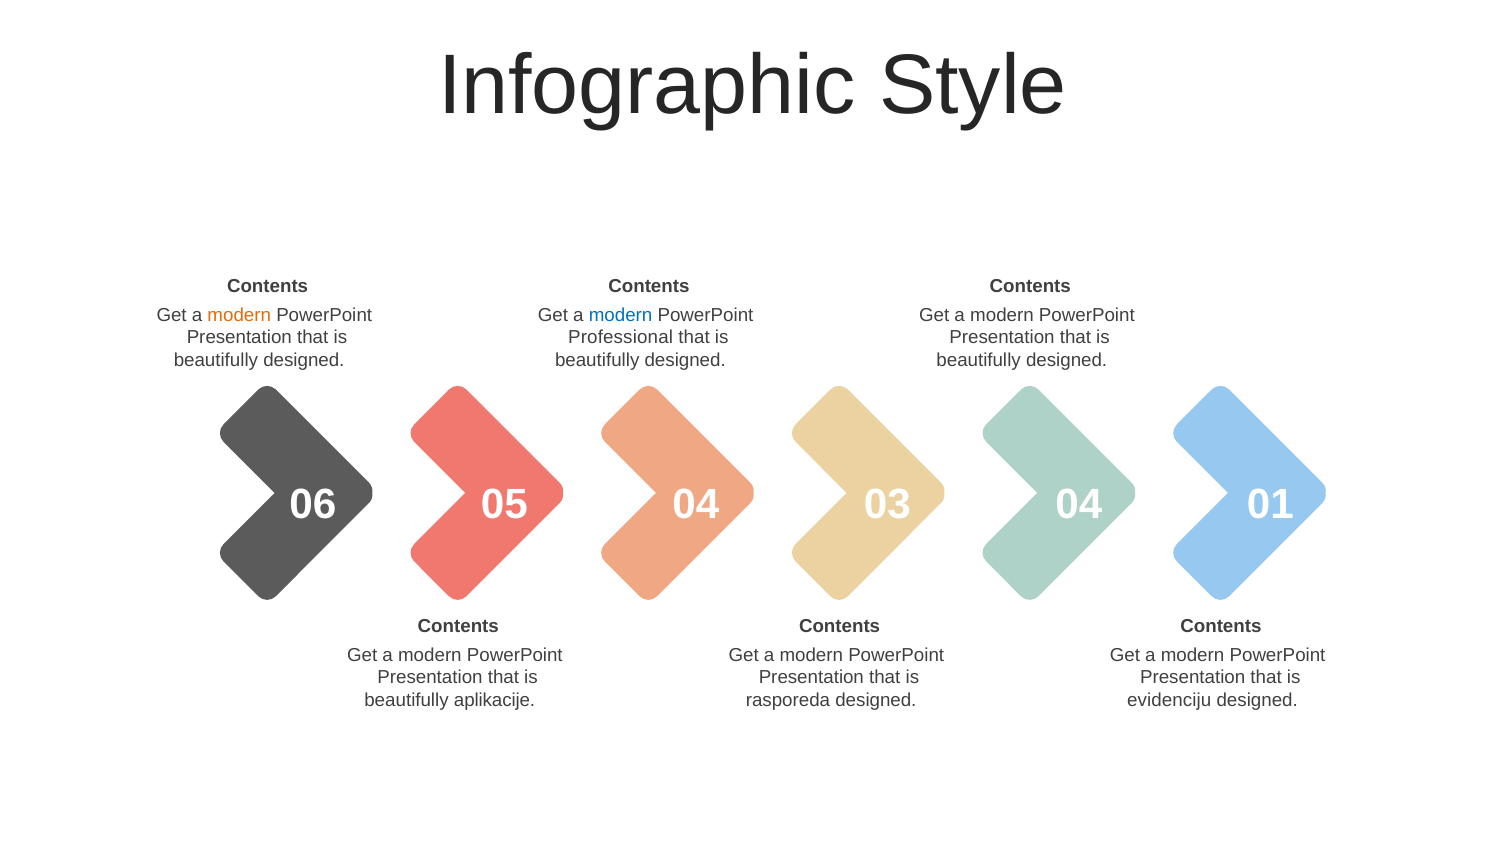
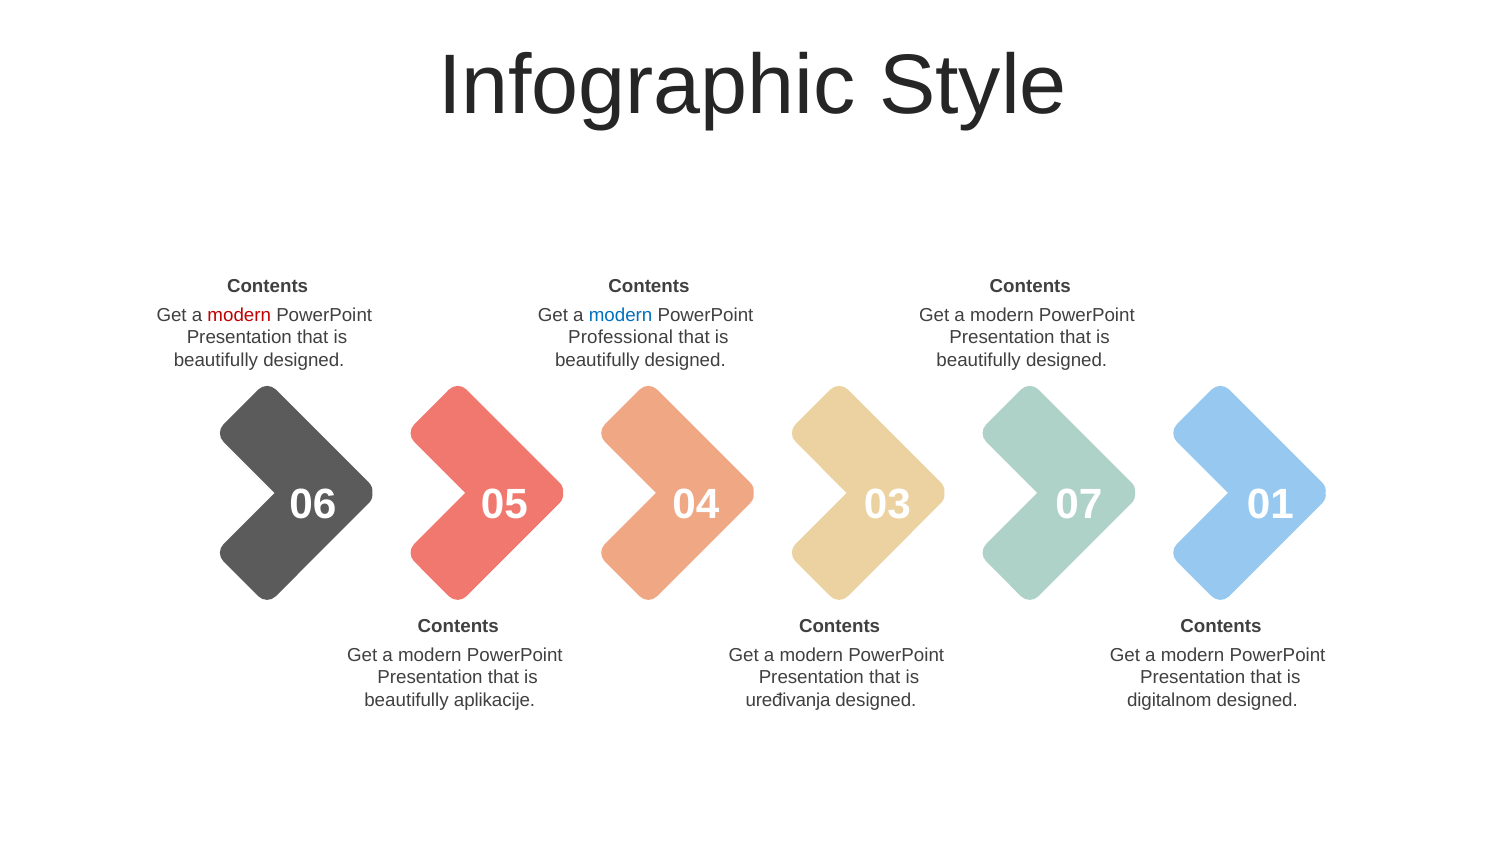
modern at (239, 315) colour: orange -> red
03 04: 04 -> 07
rasporeda: rasporeda -> uređivanja
evidenciju: evidenciju -> digitalnom
